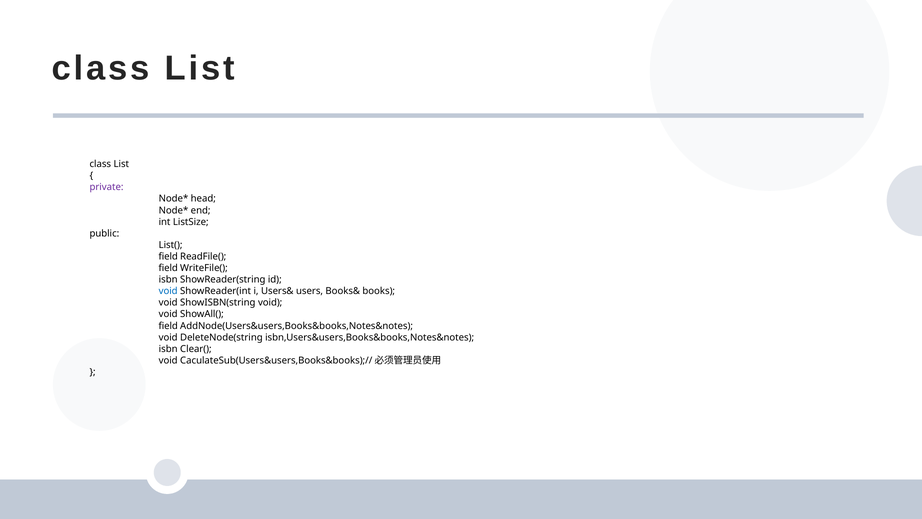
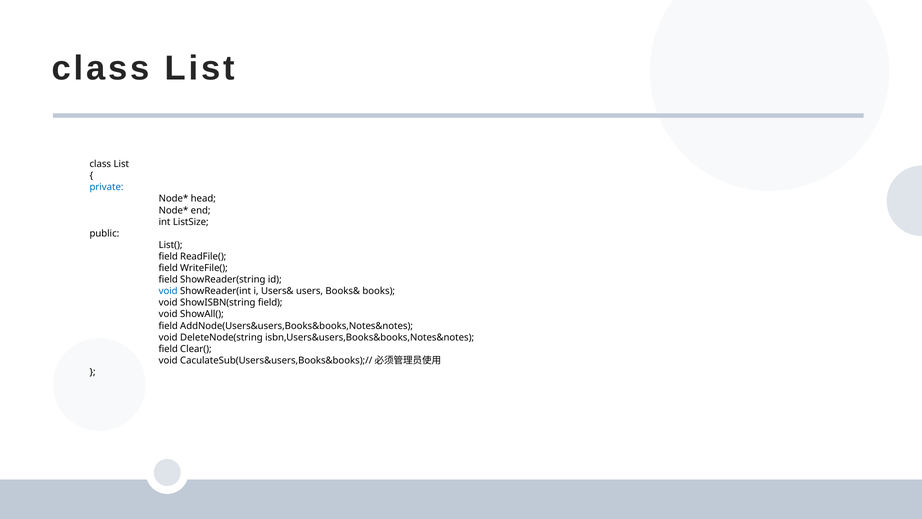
private colour: purple -> blue
isbn at (168, 279): isbn -> field
ShowISBN(string void: void -> field
isbn at (168, 349): isbn -> field
